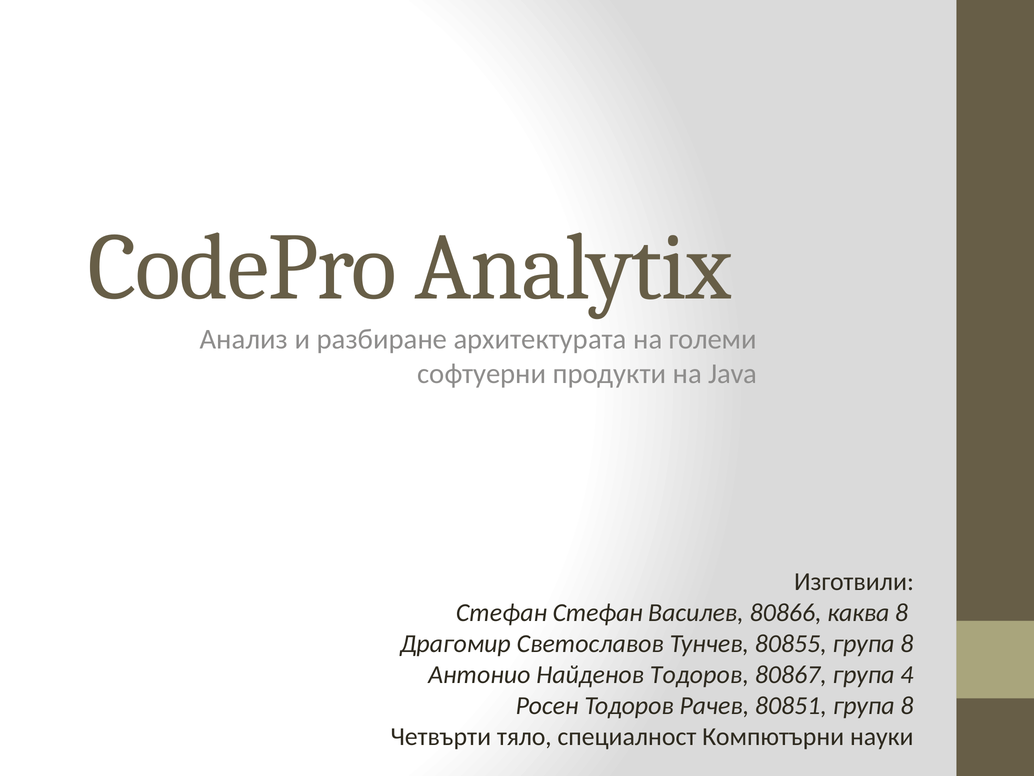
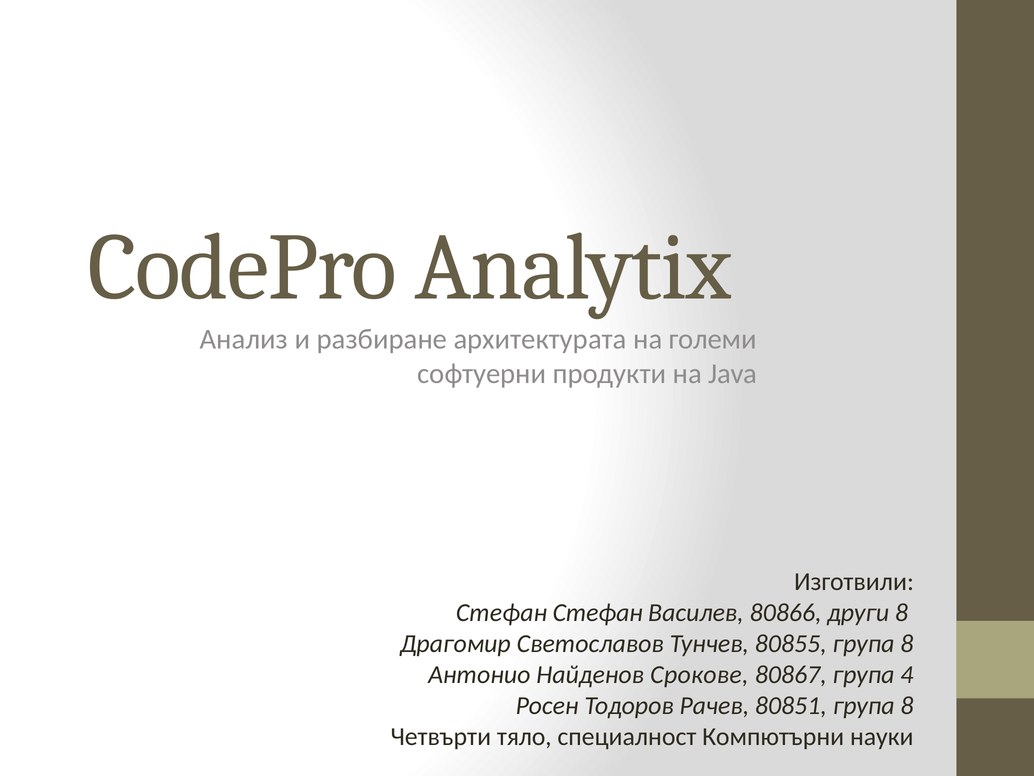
каква: каква -> други
Найденов Тодоров: Тодоров -> Срокове
